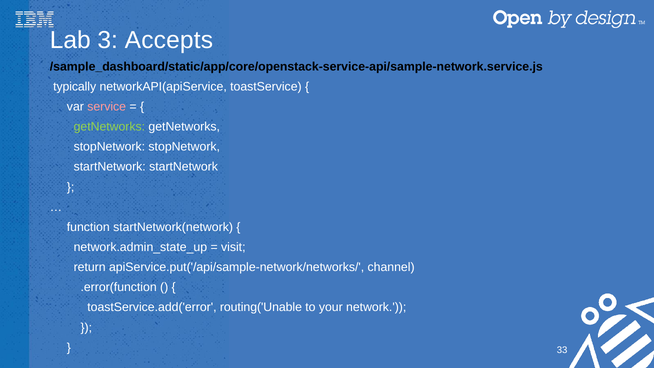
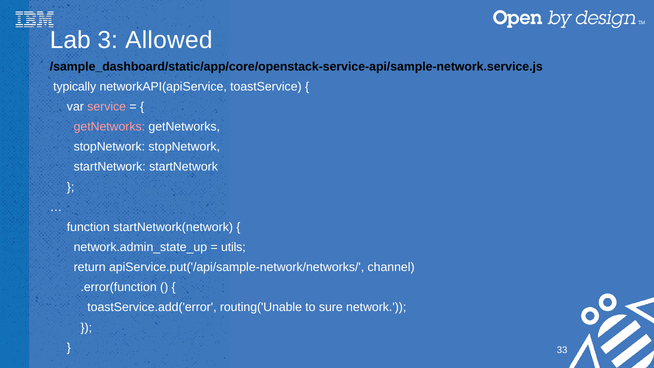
Accepts: Accepts -> Allowed
getNetworks at (109, 127) colour: light green -> pink
visit: visit -> utils
your: your -> sure
